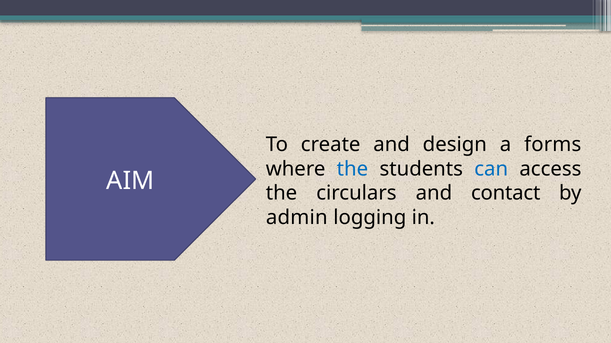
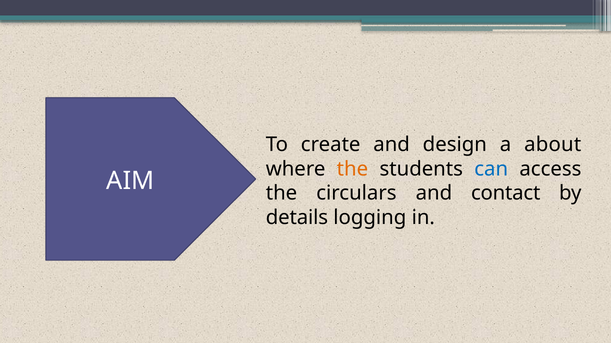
forms: forms -> about
the at (352, 169) colour: blue -> orange
admin: admin -> details
